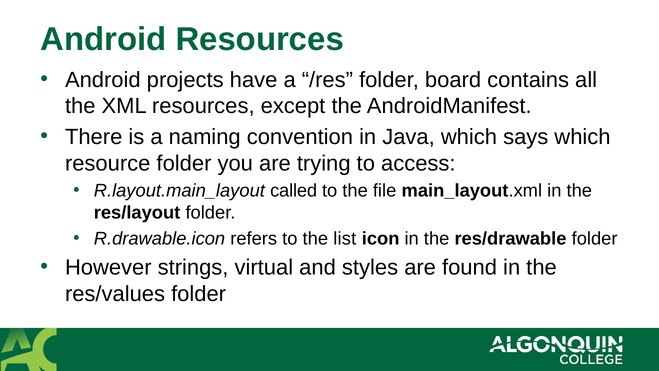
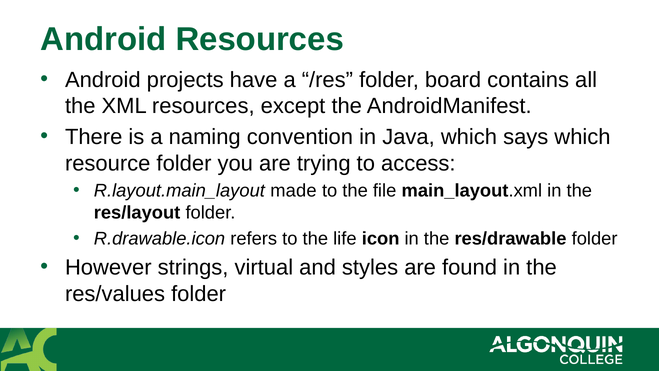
called: called -> made
list: list -> life
